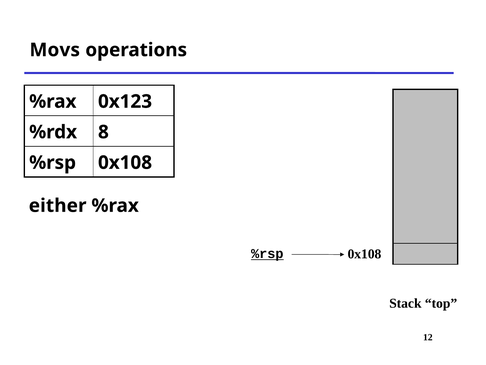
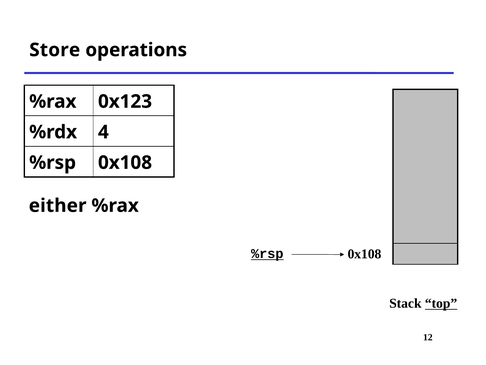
Movs: Movs -> Store
8: 8 -> 4
top underline: none -> present
